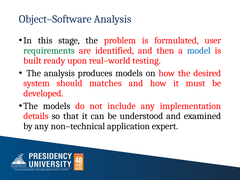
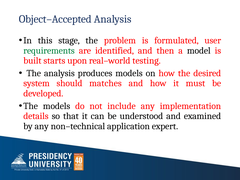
Object–Software: Object–Software -> Object–Accepted
model colour: blue -> black
ready: ready -> starts
